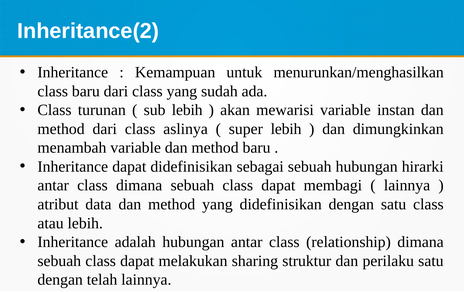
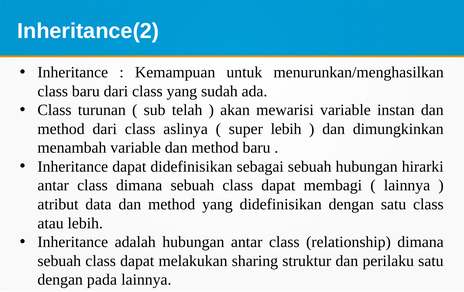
sub lebih: lebih -> telah
telah: telah -> pada
